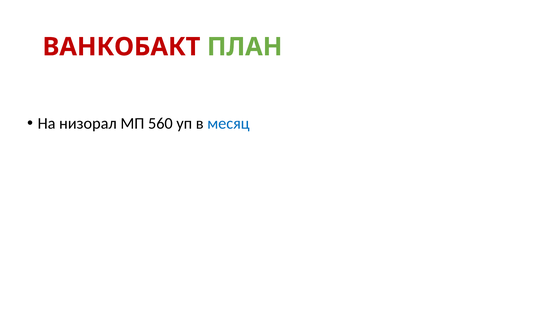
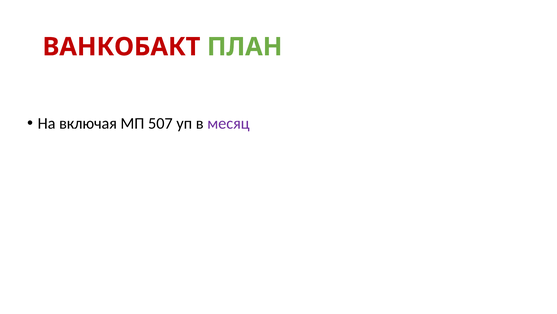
низорал: низорал -> включая
560: 560 -> 507
месяц colour: blue -> purple
